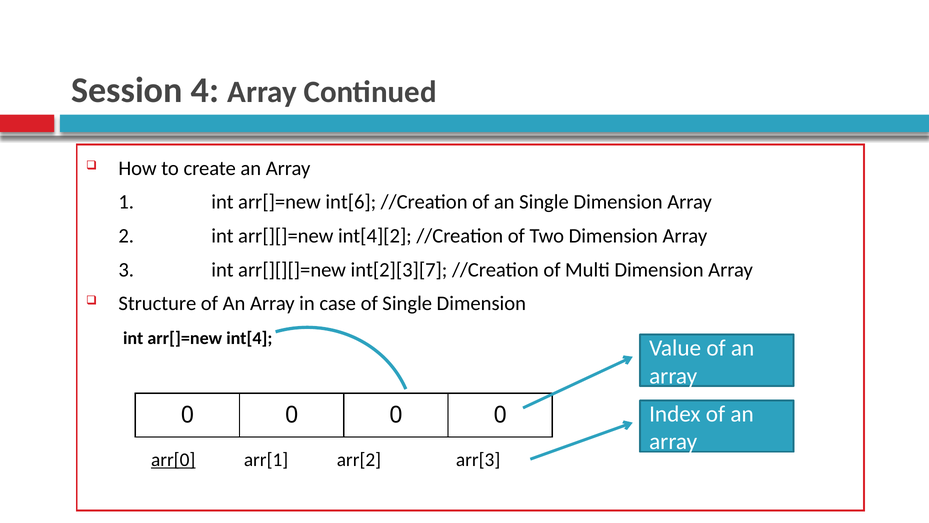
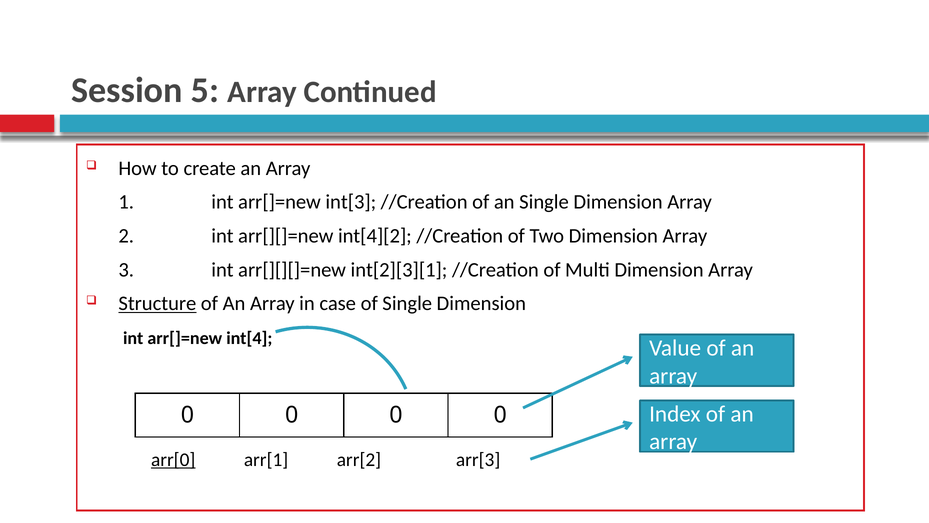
4: 4 -> 5
int[6: int[6 -> int[3
int[2][3][7: int[2][3][7 -> int[2][3][1
Structure underline: none -> present
